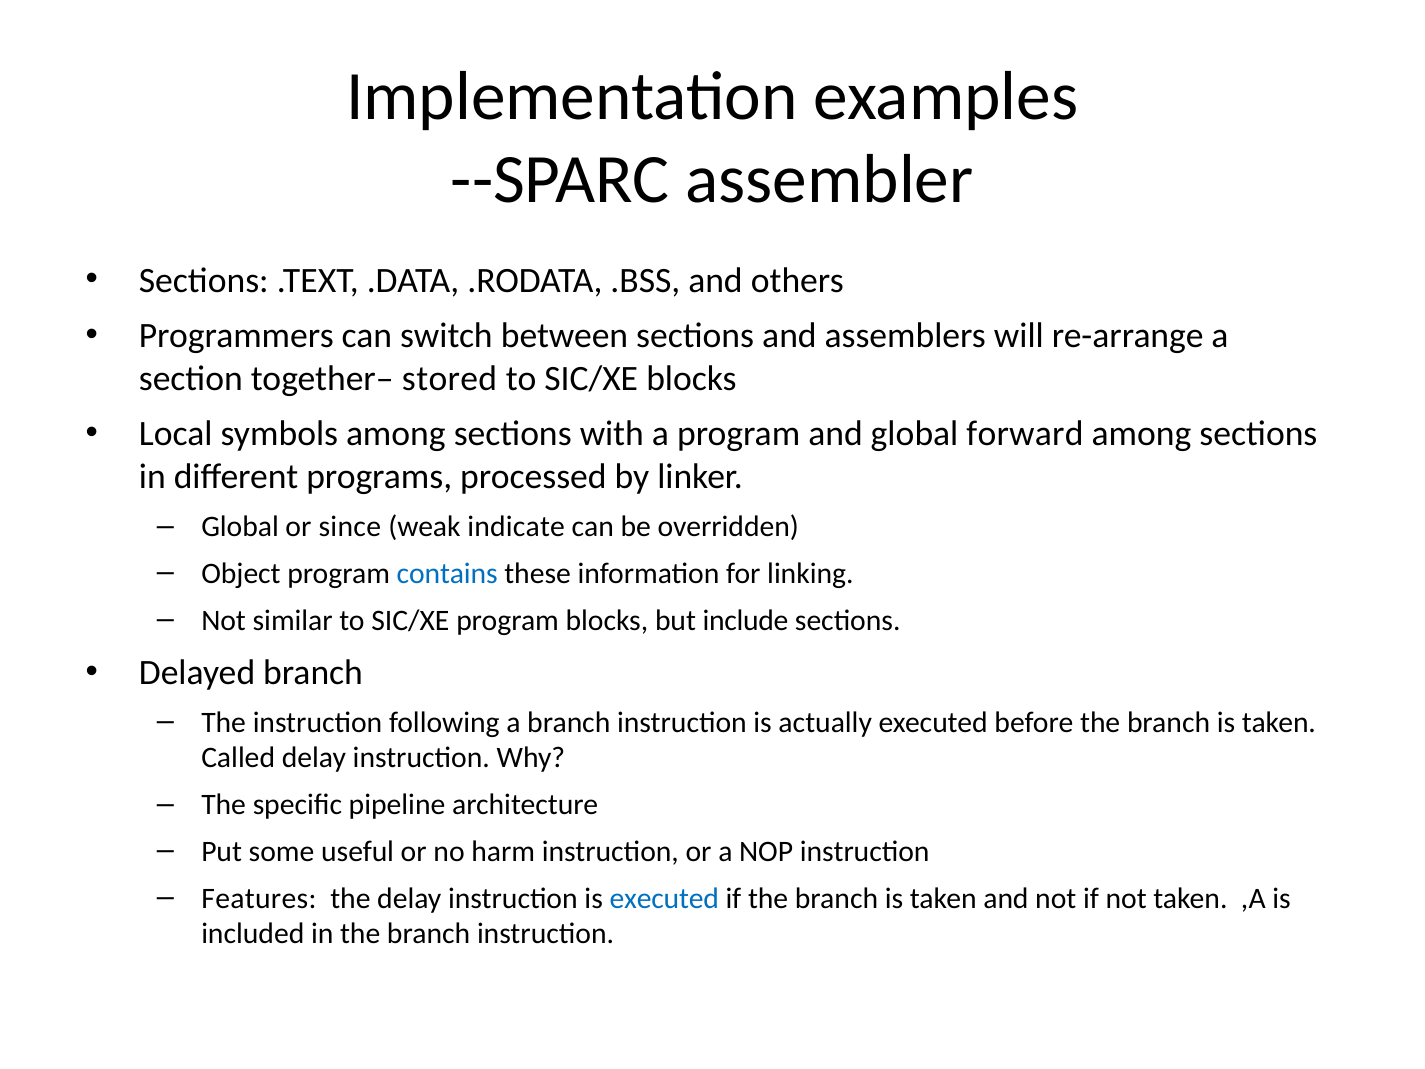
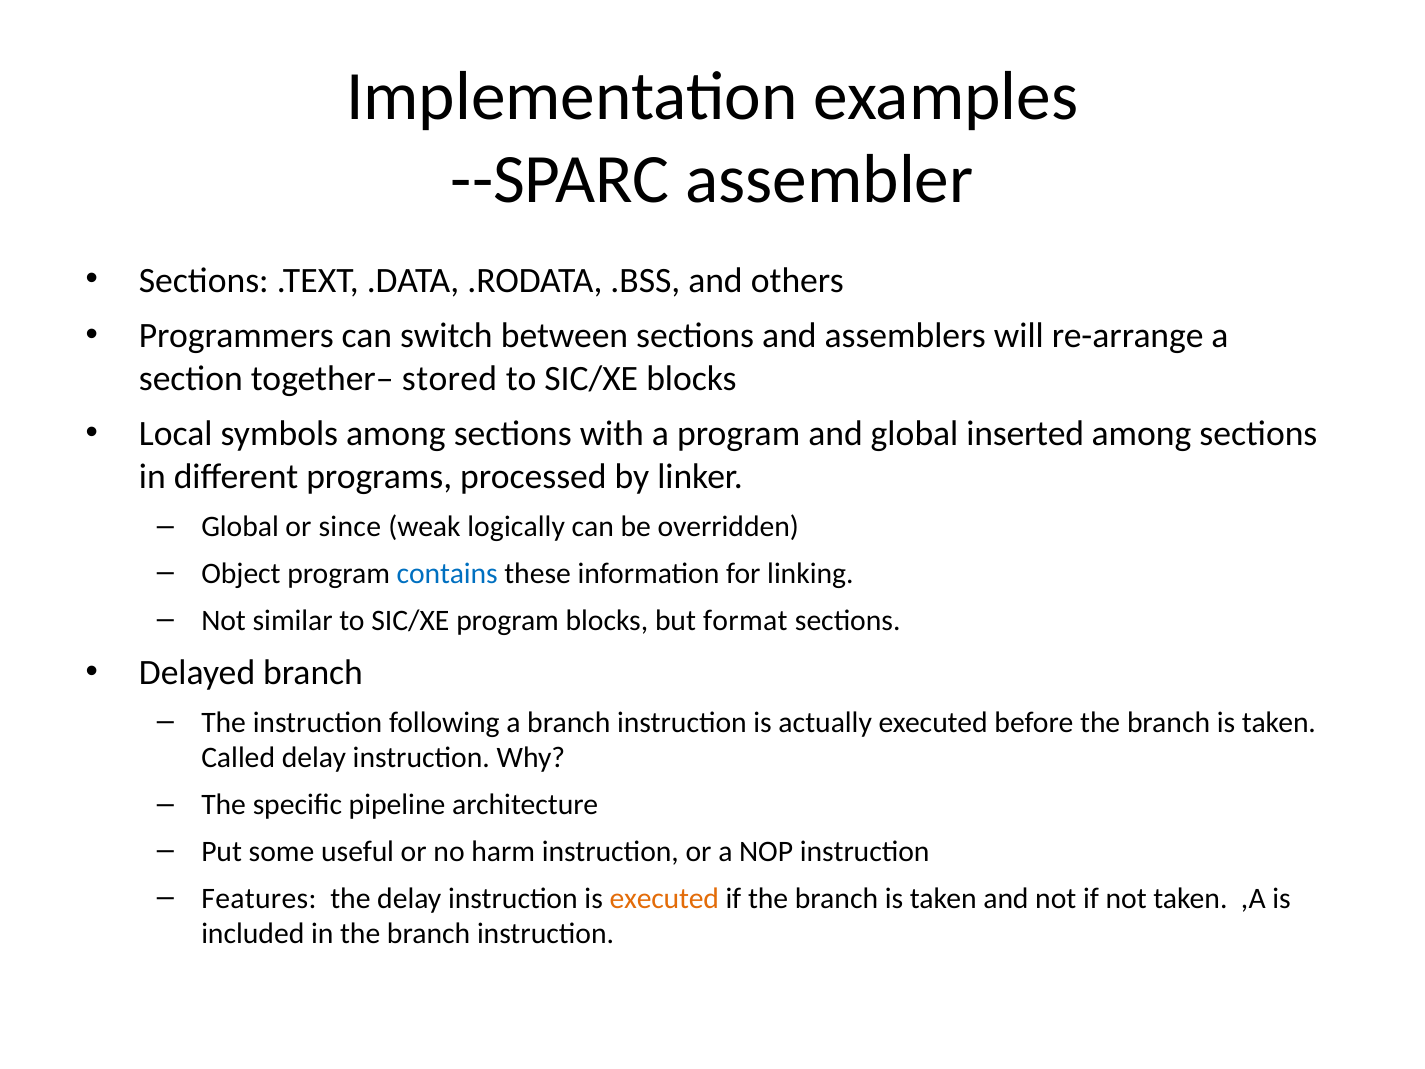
forward: forward -> inserted
indicate: indicate -> logically
include: include -> format
executed at (664, 898) colour: blue -> orange
